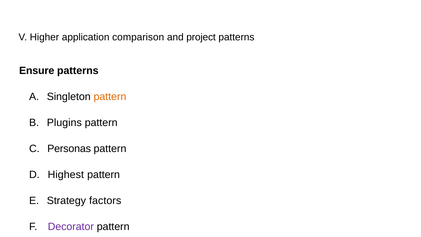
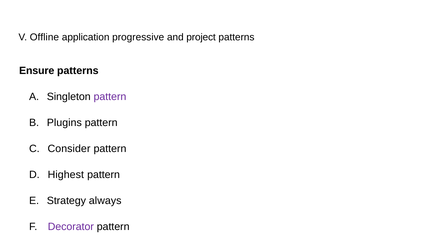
Higher: Higher -> Offline
comparison: comparison -> progressive
pattern at (110, 97) colour: orange -> purple
Personas: Personas -> Consider
factors: factors -> always
